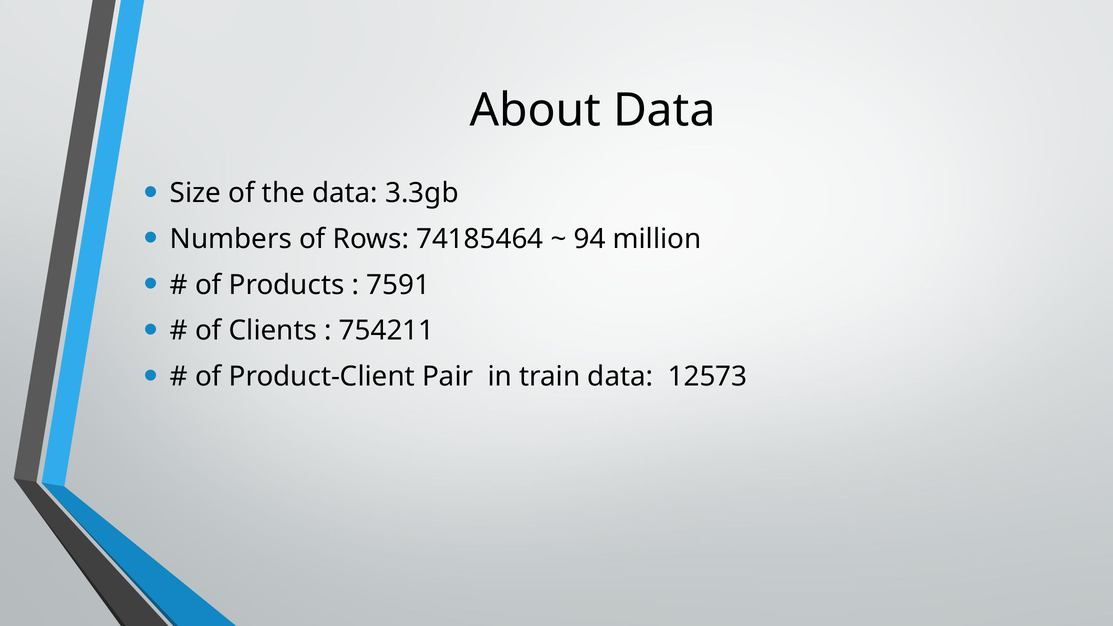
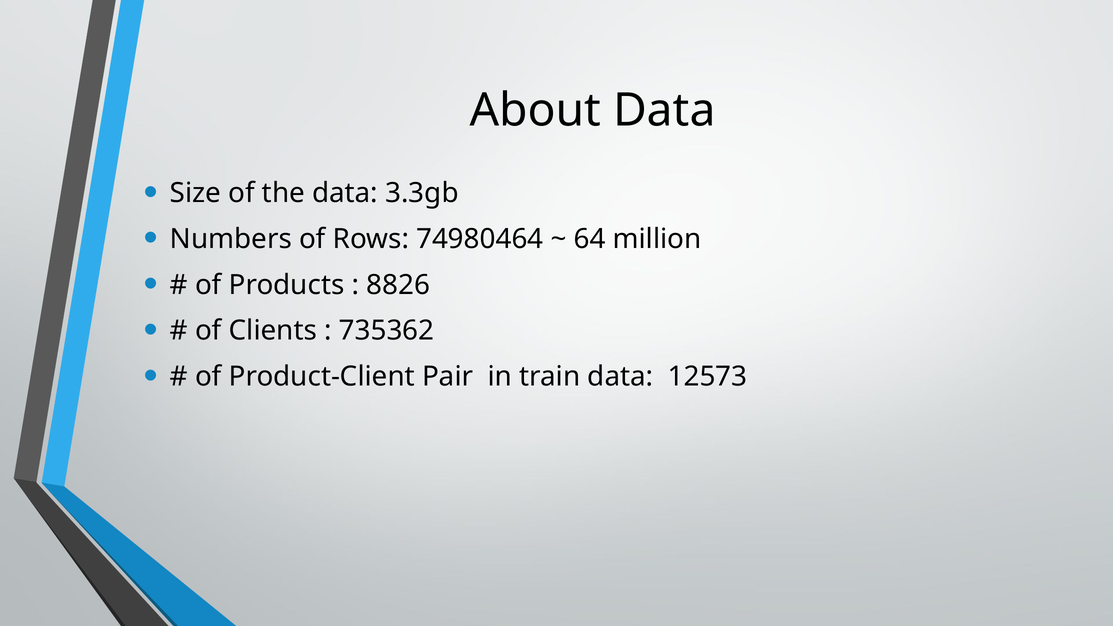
74185464: 74185464 -> 74980464
94: 94 -> 64
7591: 7591 -> 8826
754211: 754211 -> 735362
